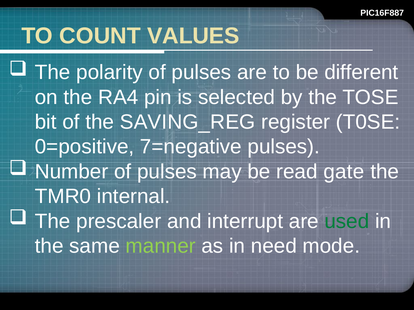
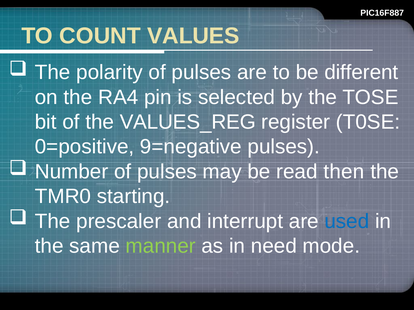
SAVING_REG: SAVING_REG -> VALUES_REG
7=negative: 7=negative -> 9=negative
gate: gate -> then
internal: internal -> starting
used colour: green -> blue
